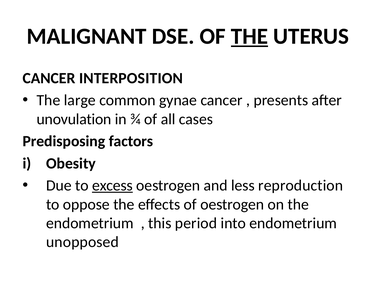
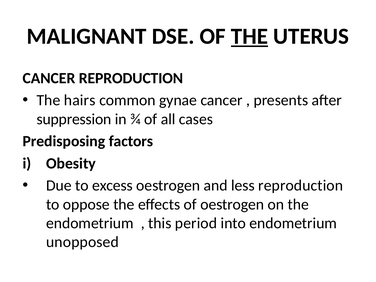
CANCER INTERPOSITION: INTERPOSITION -> REPRODUCTION
large: large -> hairs
unovulation: unovulation -> suppression
excess underline: present -> none
